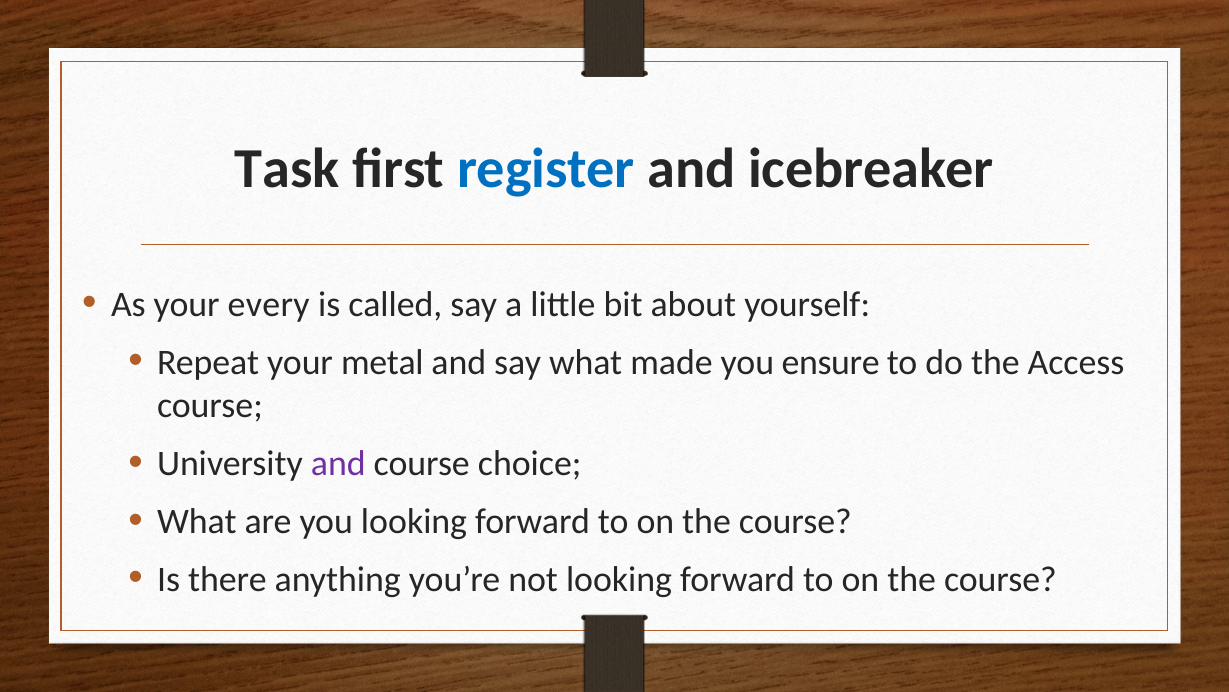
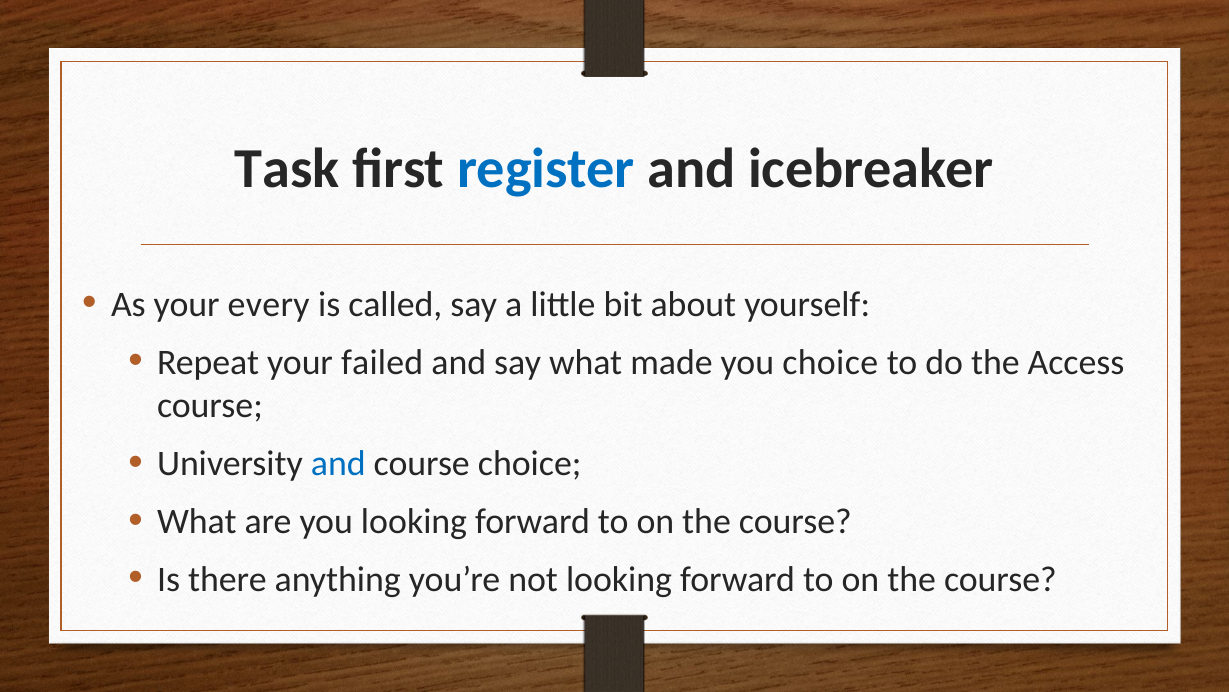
metal: metal -> failed
you ensure: ensure -> choice
and at (338, 463) colour: purple -> blue
